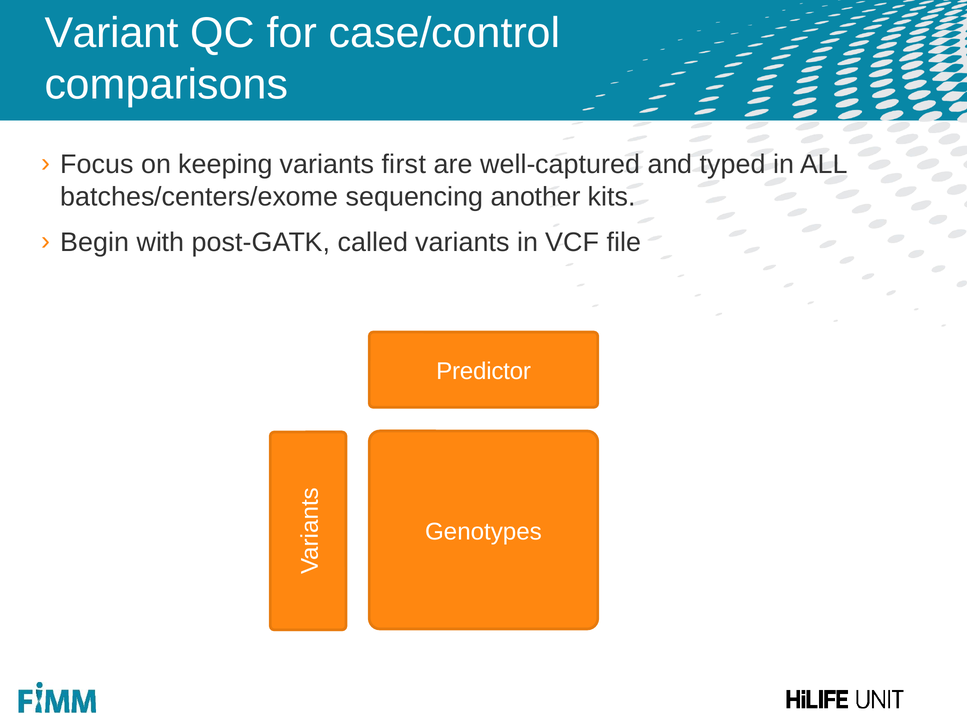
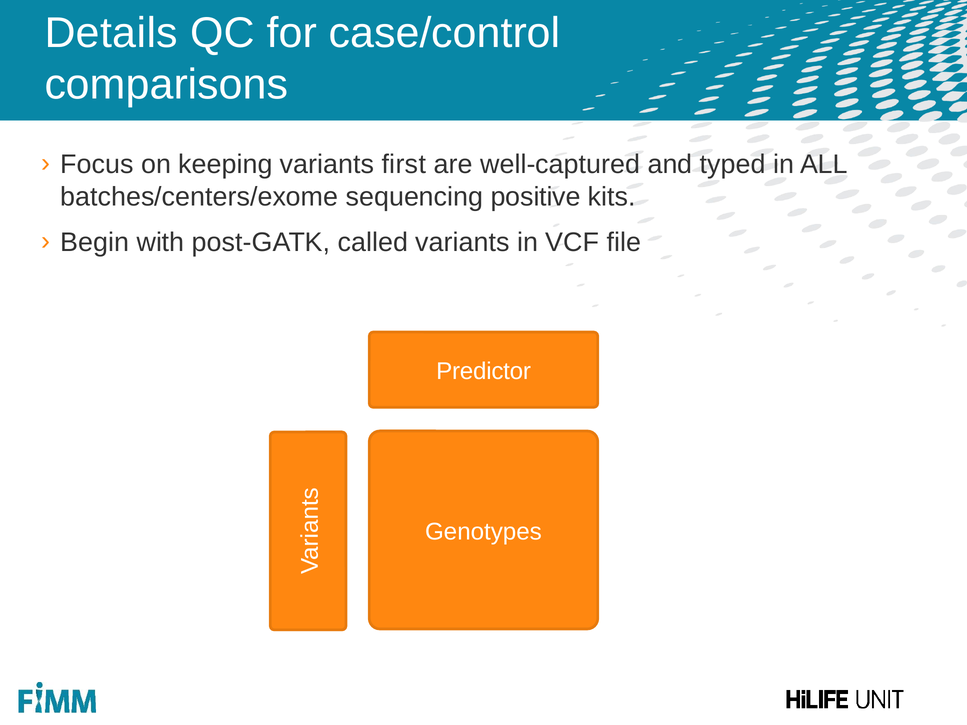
Variant: Variant -> Details
another: another -> positive
